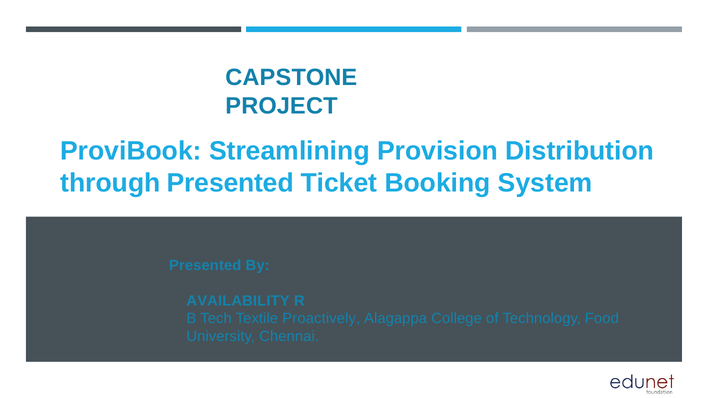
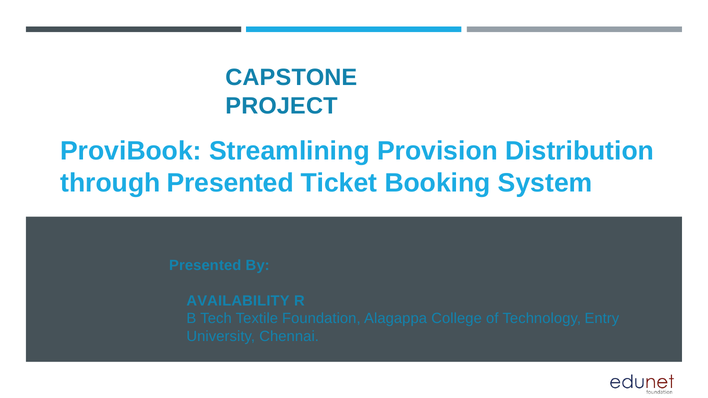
Proactively: Proactively -> Foundation
Food: Food -> Entry
